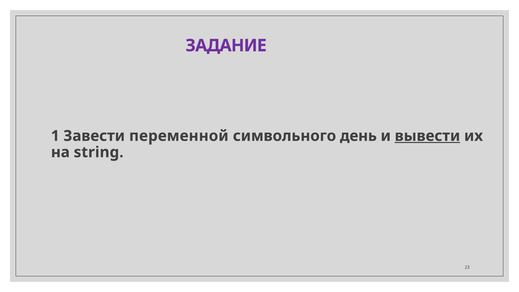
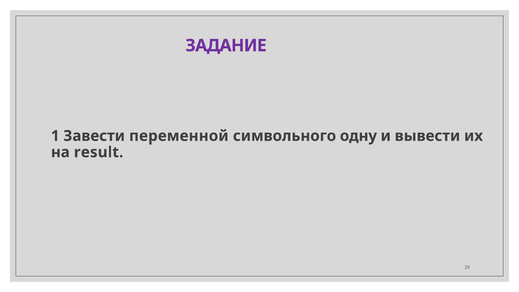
день: день -> одну
вывести underline: present -> none
string: string -> result
